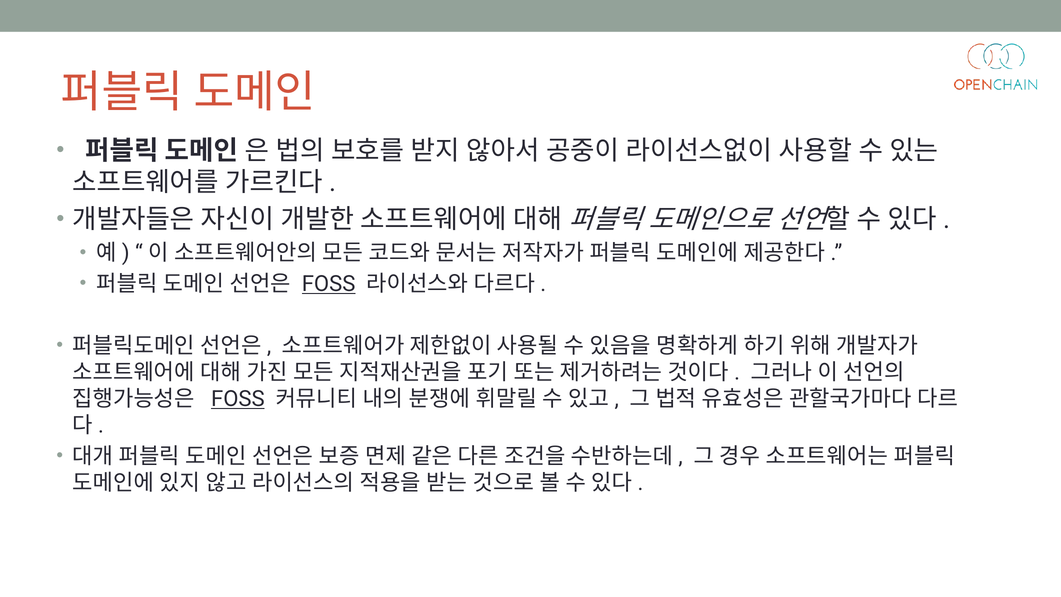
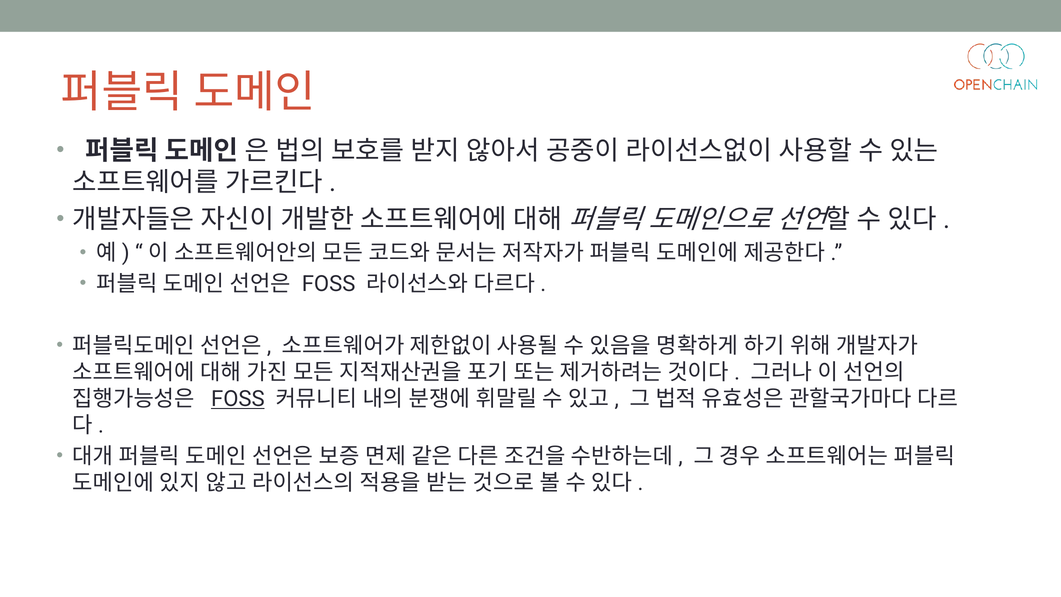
FOSS at (329, 284) underline: present -> none
